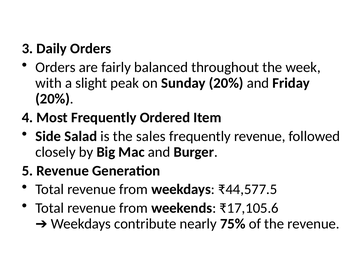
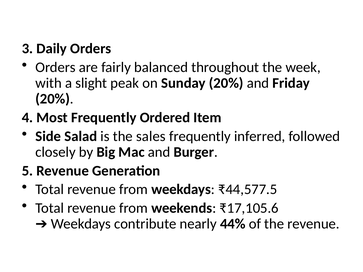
frequently revenue: revenue -> inferred
75%: 75% -> 44%
